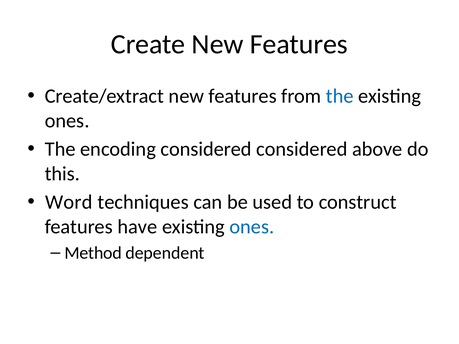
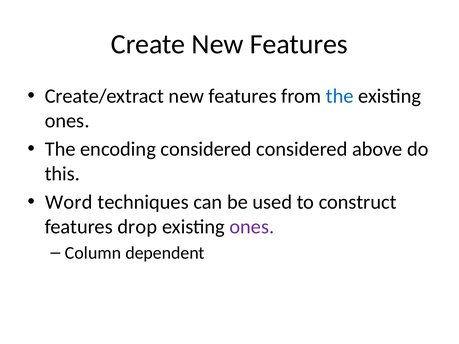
have: have -> drop
ones at (252, 227) colour: blue -> purple
Method: Method -> Column
